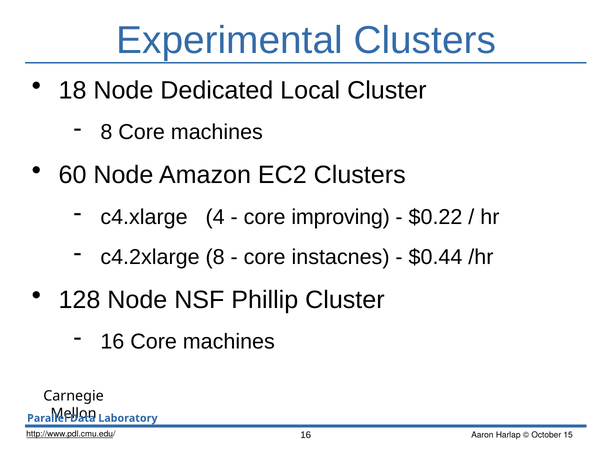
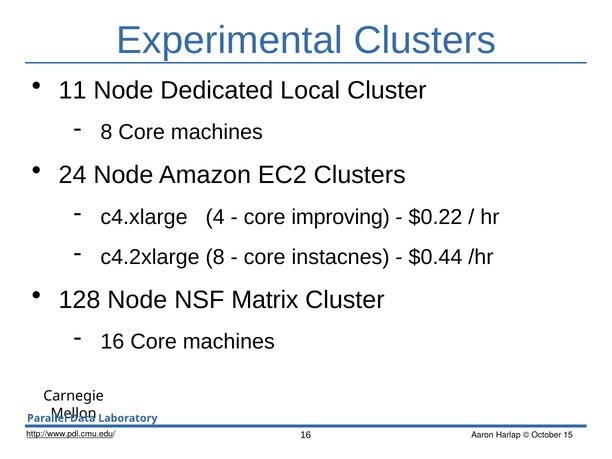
18: 18 -> 11
60: 60 -> 24
Phillip: Phillip -> Matrix
